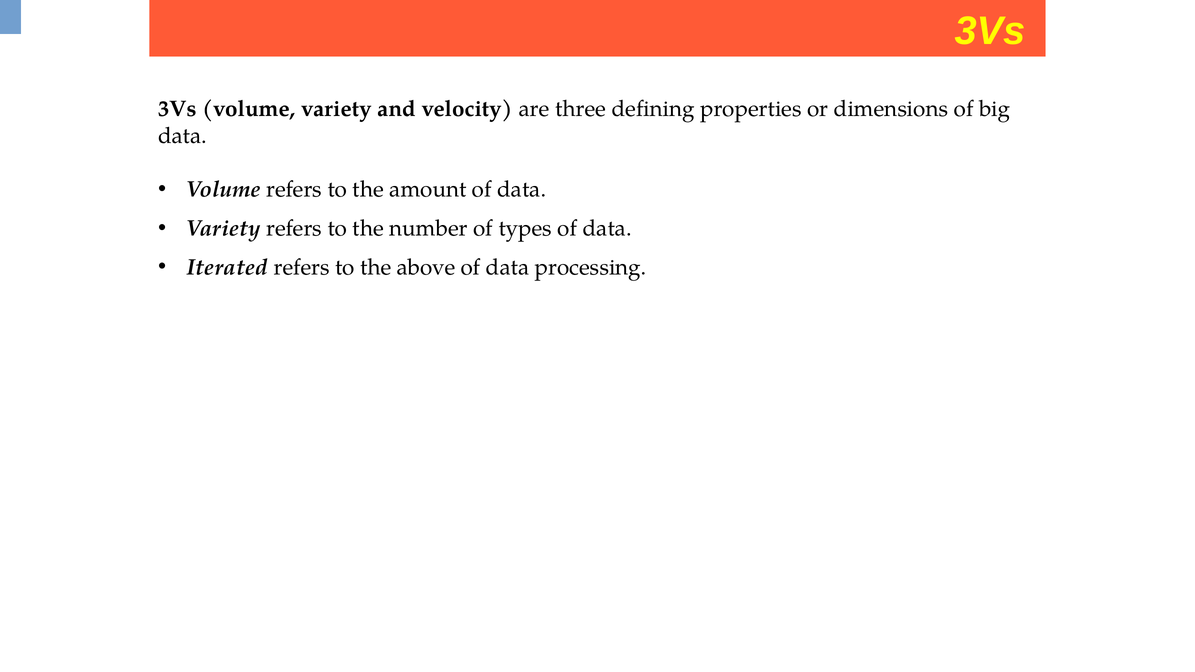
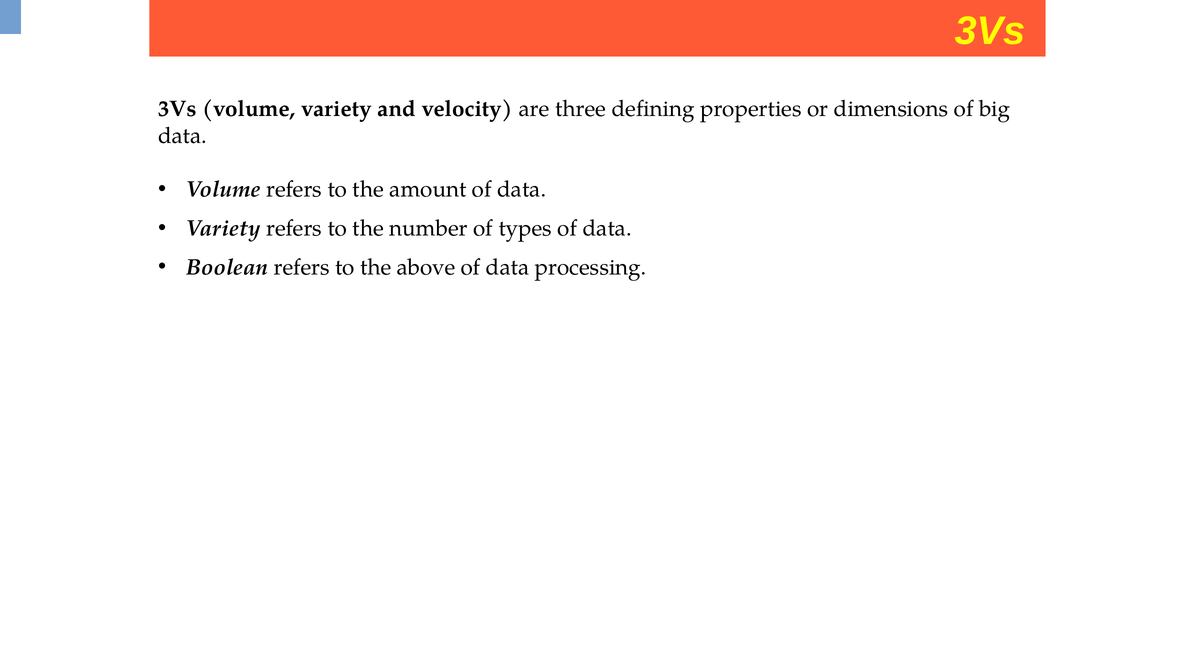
Iterated: Iterated -> Boolean
